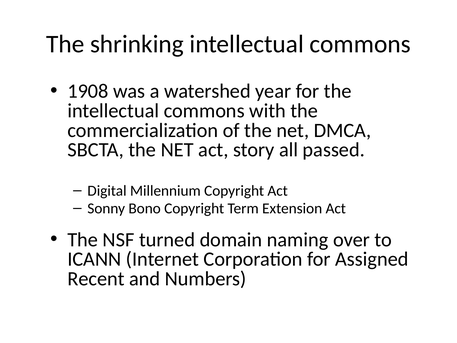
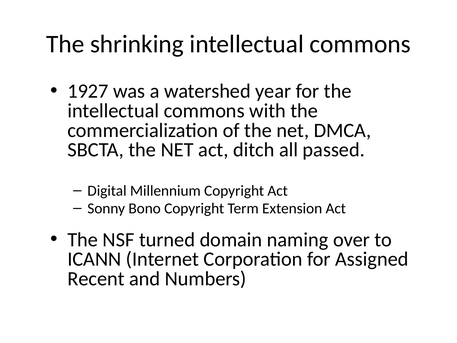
1908: 1908 -> 1927
story: story -> ditch
